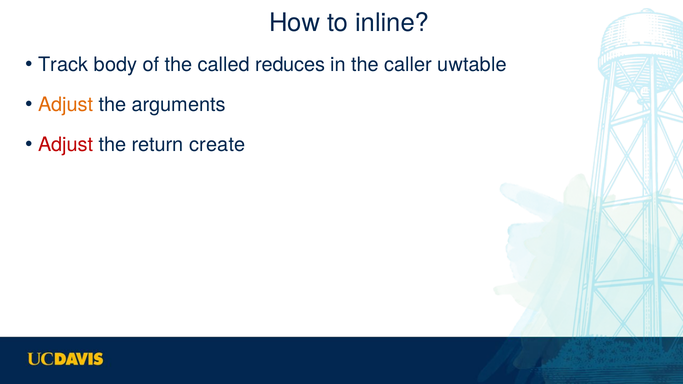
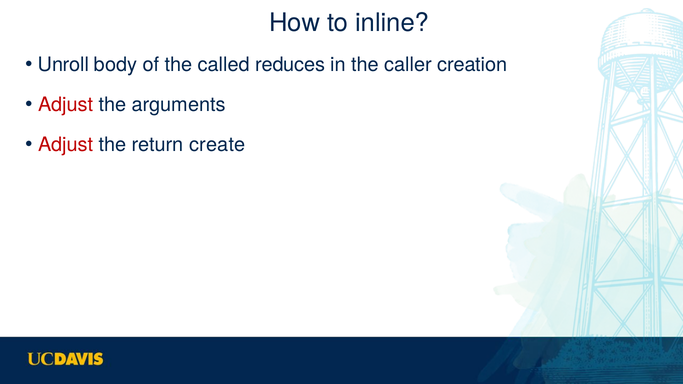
Track: Track -> Unroll
uwtable: uwtable -> creation
Adjust at (66, 105) colour: orange -> red
